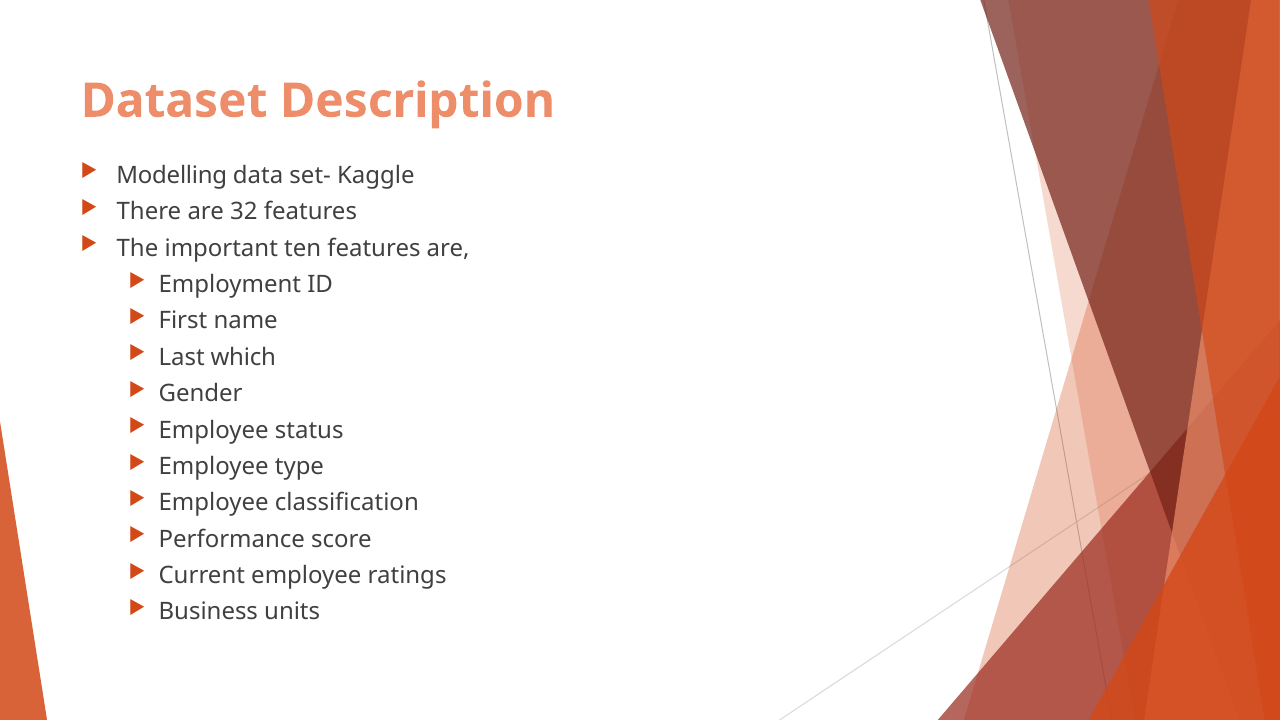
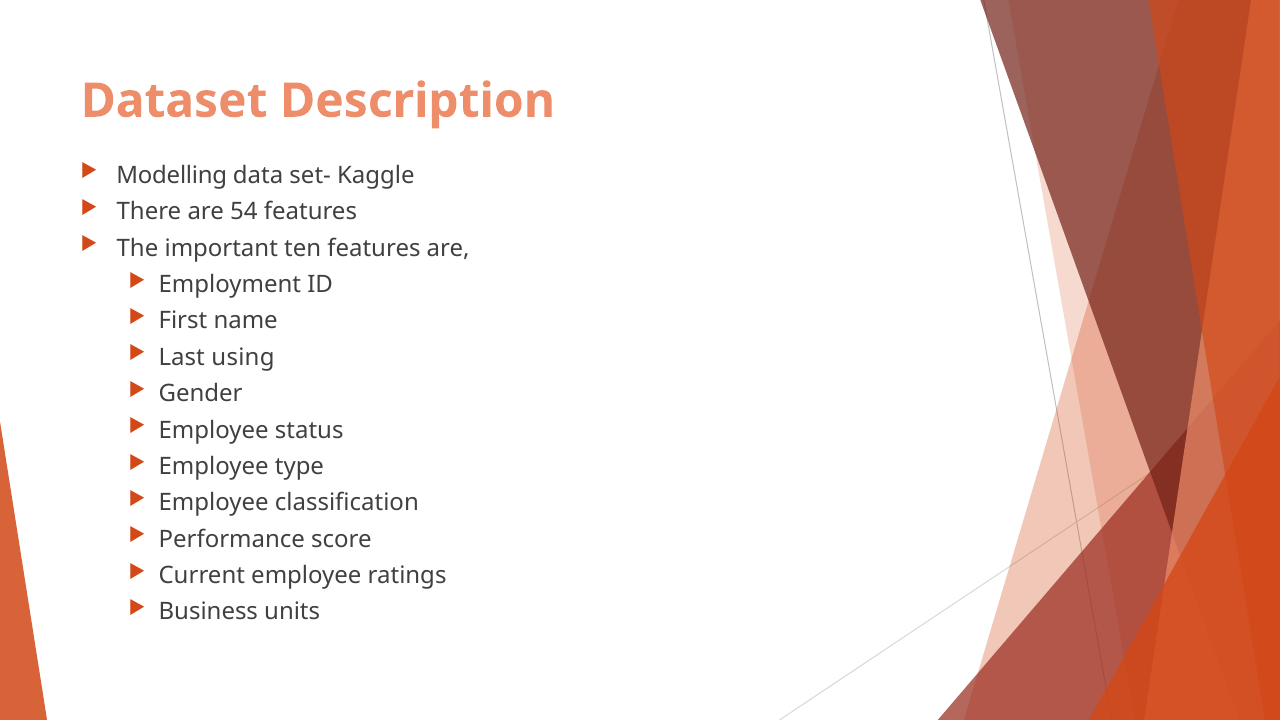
32: 32 -> 54
which: which -> using
